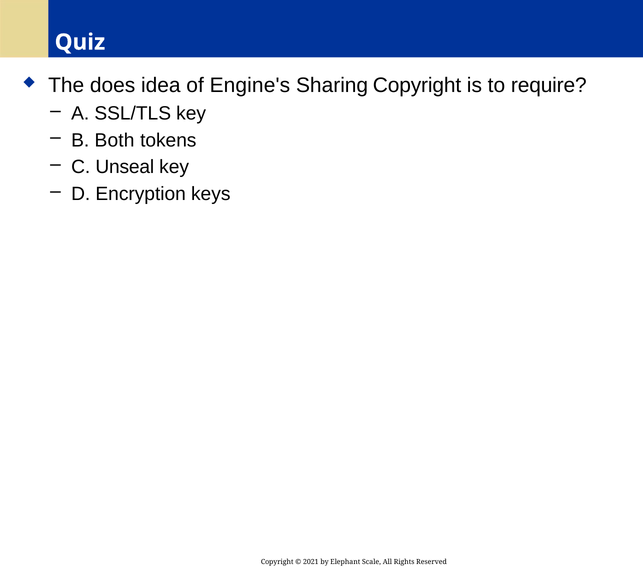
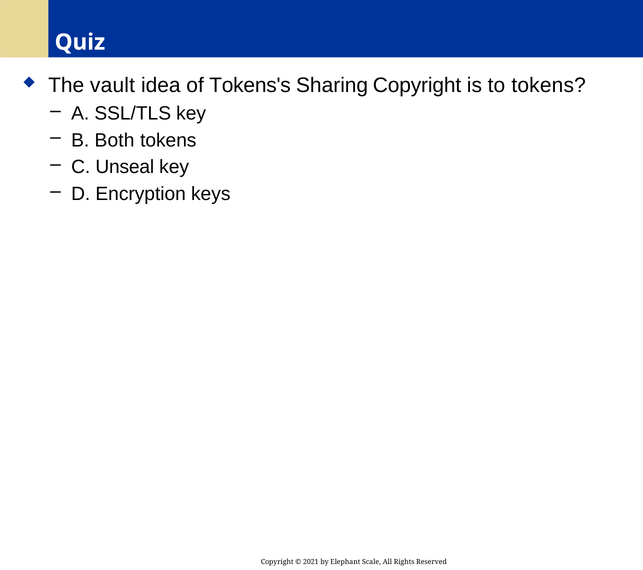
does: does -> vault
Engine's: Engine's -> Tokens's
to require: require -> tokens
